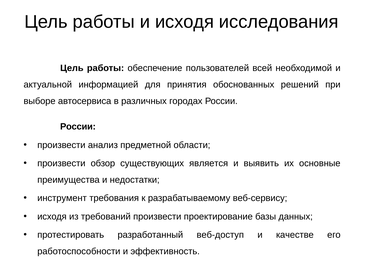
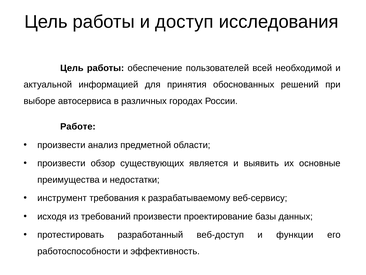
и исходя: исходя -> доступ
России at (78, 126): России -> Работе
качестве: качестве -> функции
